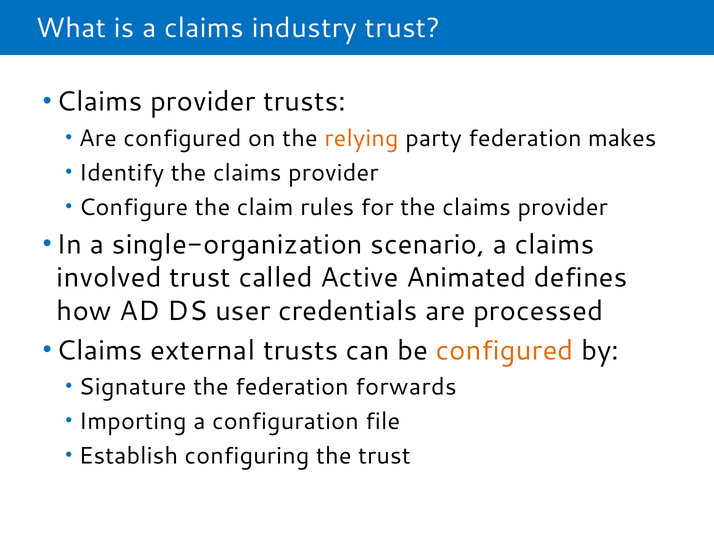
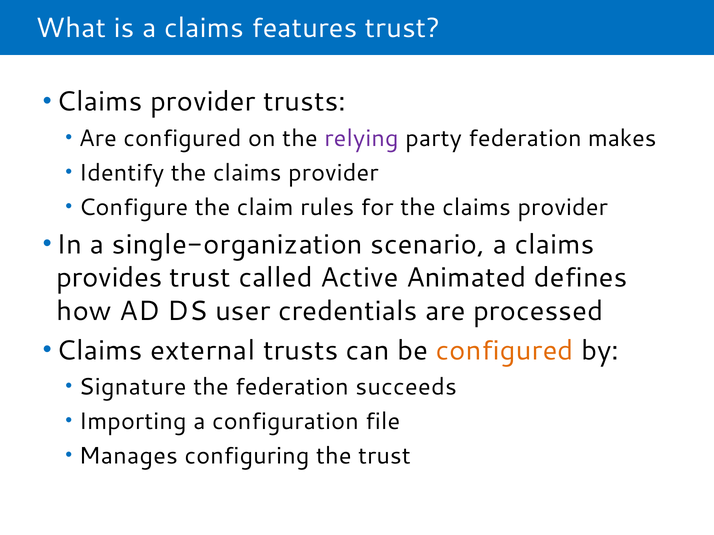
industry: industry -> features
relying colour: orange -> purple
involved: involved -> provides
forwards: forwards -> succeeds
Establish: Establish -> Manages
